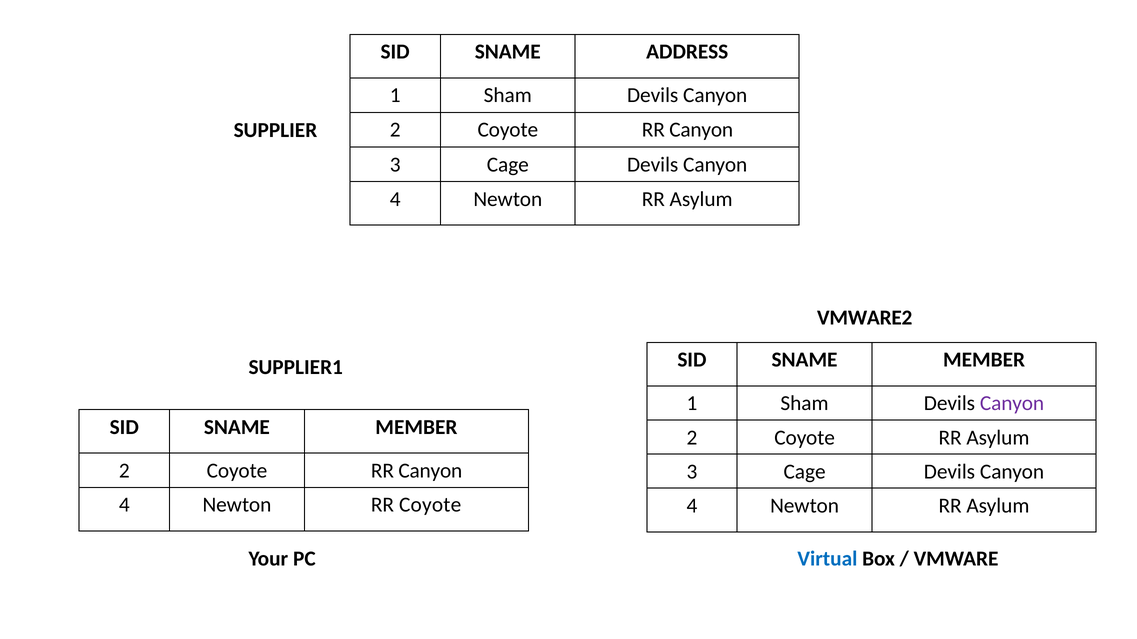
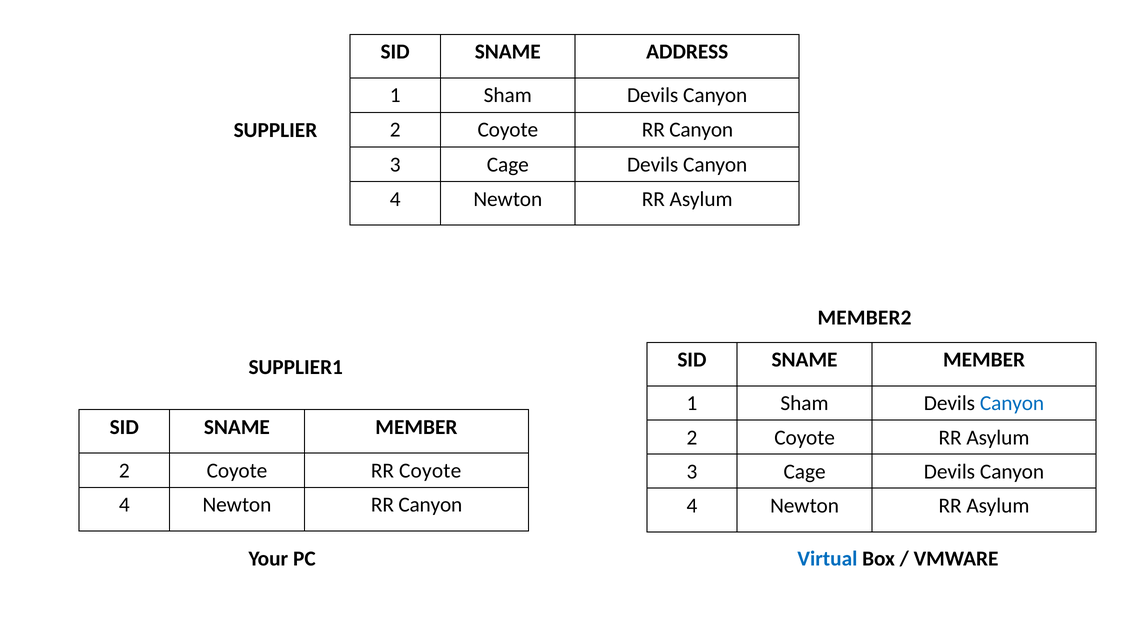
VMWARE2: VMWARE2 -> MEMBER2
Canyon at (1012, 404) colour: purple -> blue
Canyon at (430, 471): Canyon -> Coyote
Newton RR Coyote: Coyote -> Canyon
